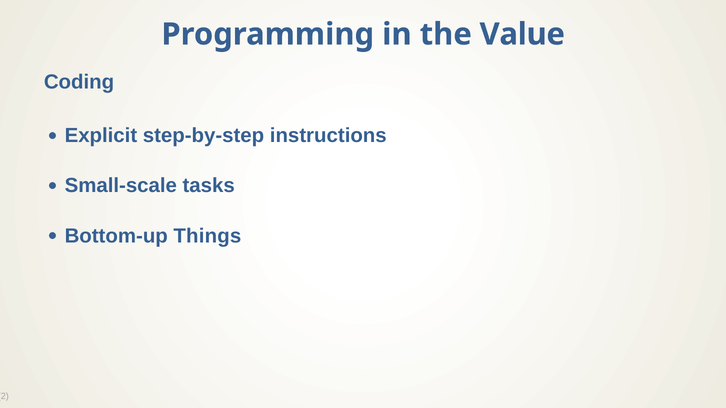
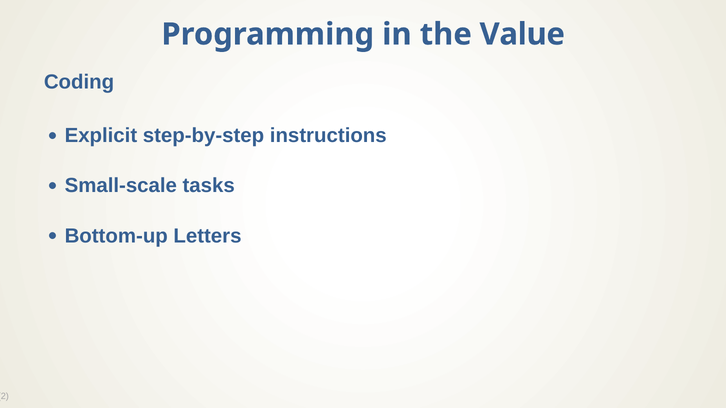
Things: Things -> Letters
